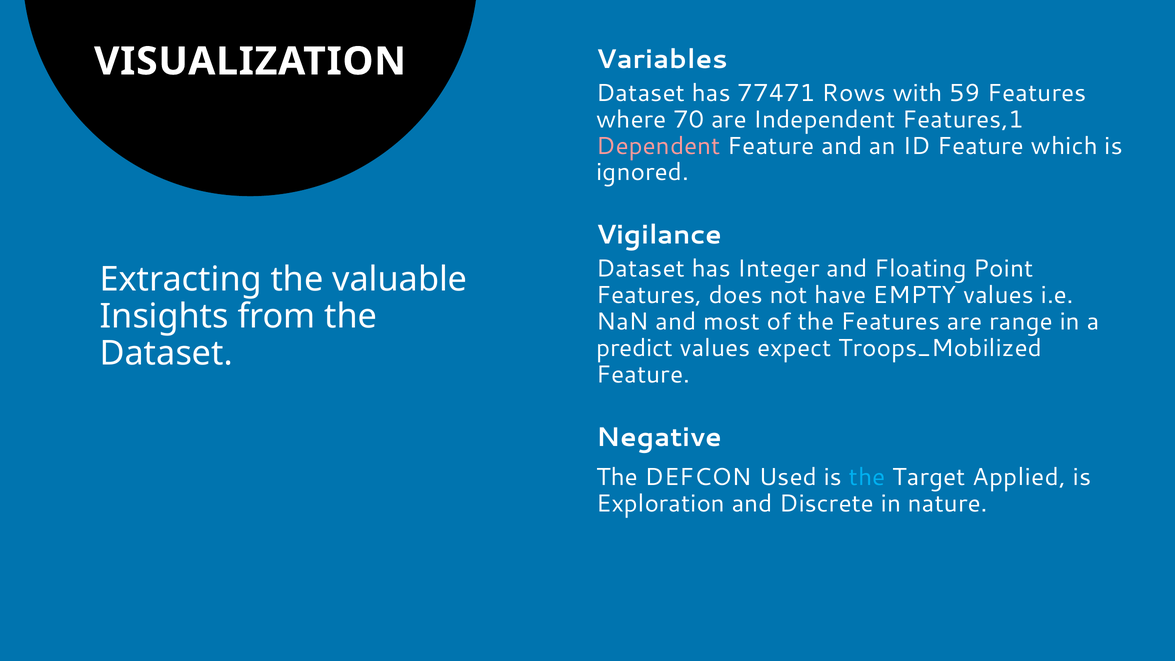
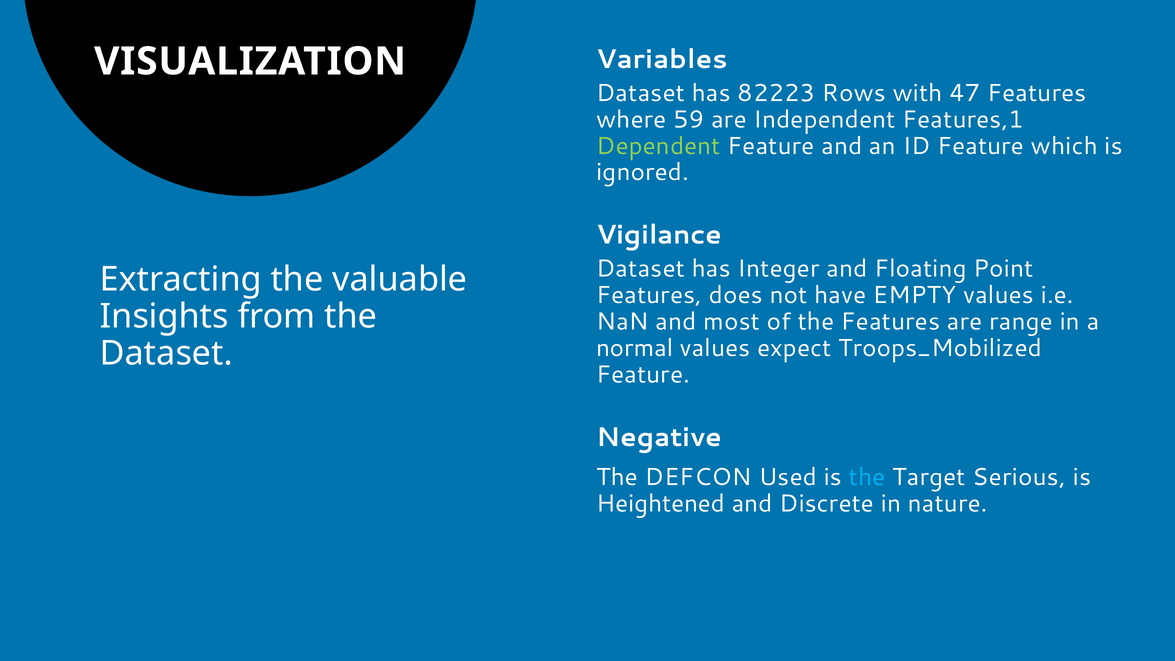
77471: 77471 -> 82223
59: 59 -> 47
70: 70 -> 59
Dependent colour: pink -> light green
predict: predict -> normal
Applied: Applied -> Serious
Exploration: Exploration -> Heightened
